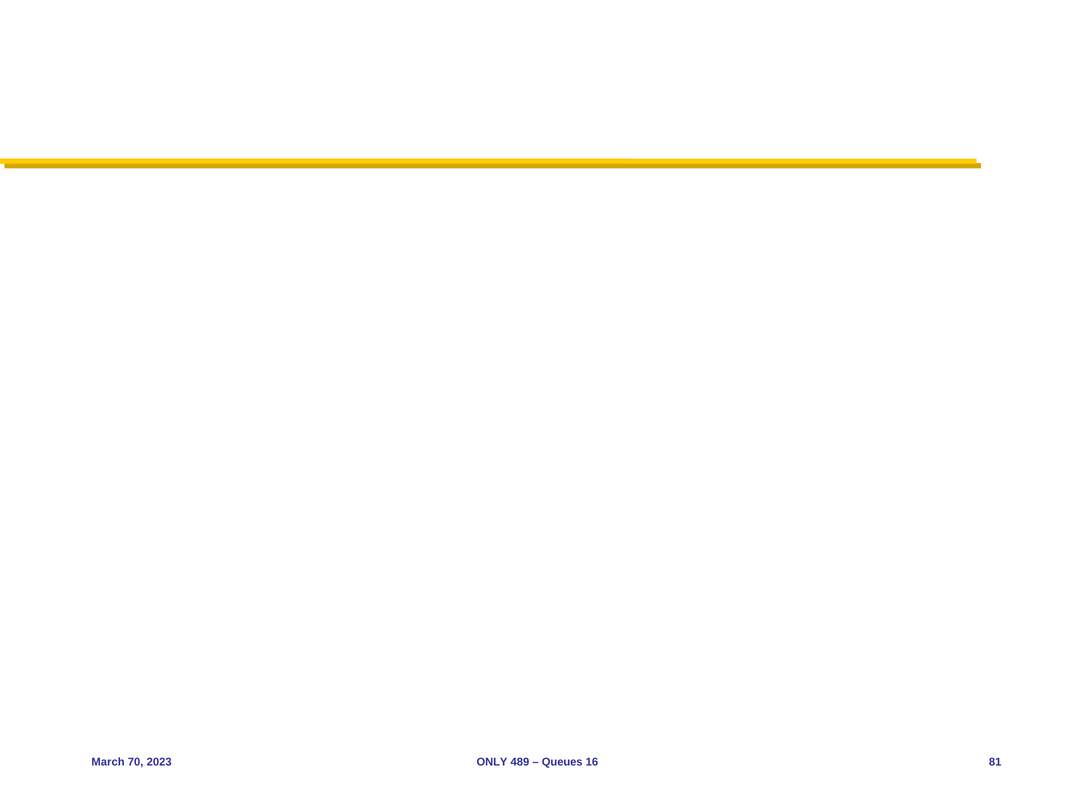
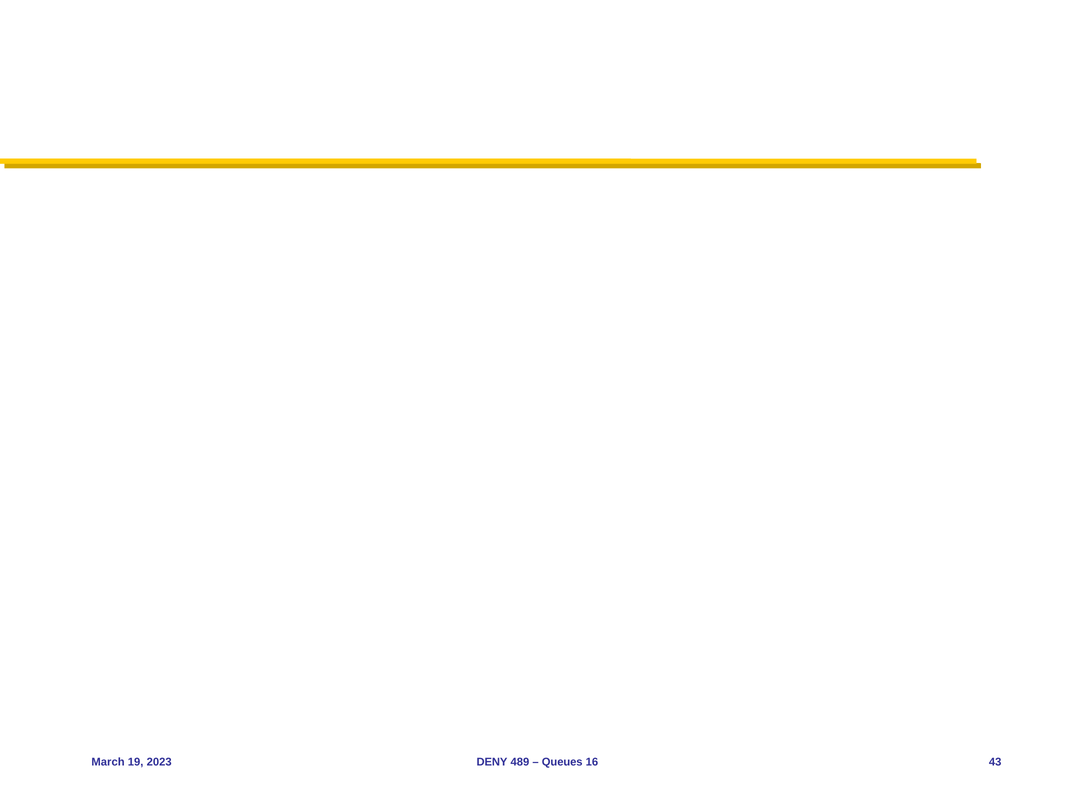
70: 70 -> 19
ONLY: ONLY -> DENY
81: 81 -> 43
